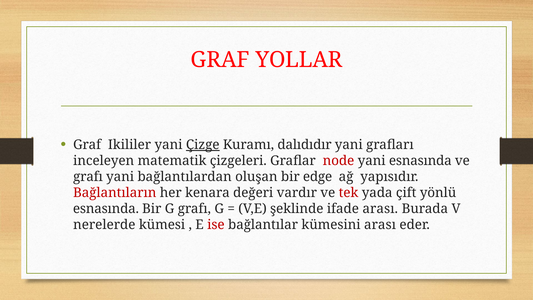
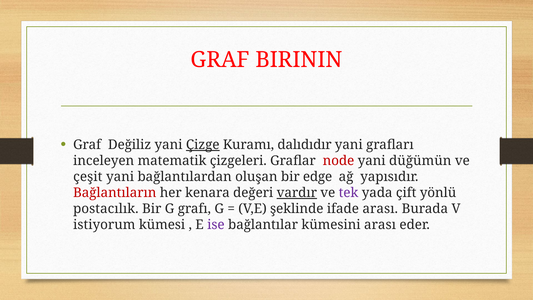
YOLLAR: YOLLAR -> BIRININ
Ikililer: Ikililer -> Değiliz
yani esnasında: esnasında -> düğümün
grafı at (88, 177): grafı -> çeşit
vardır underline: none -> present
tek colour: red -> purple
esnasında at (106, 209): esnasında -> postacılık
nerelerde: nerelerde -> istiyorum
ise colour: red -> purple
